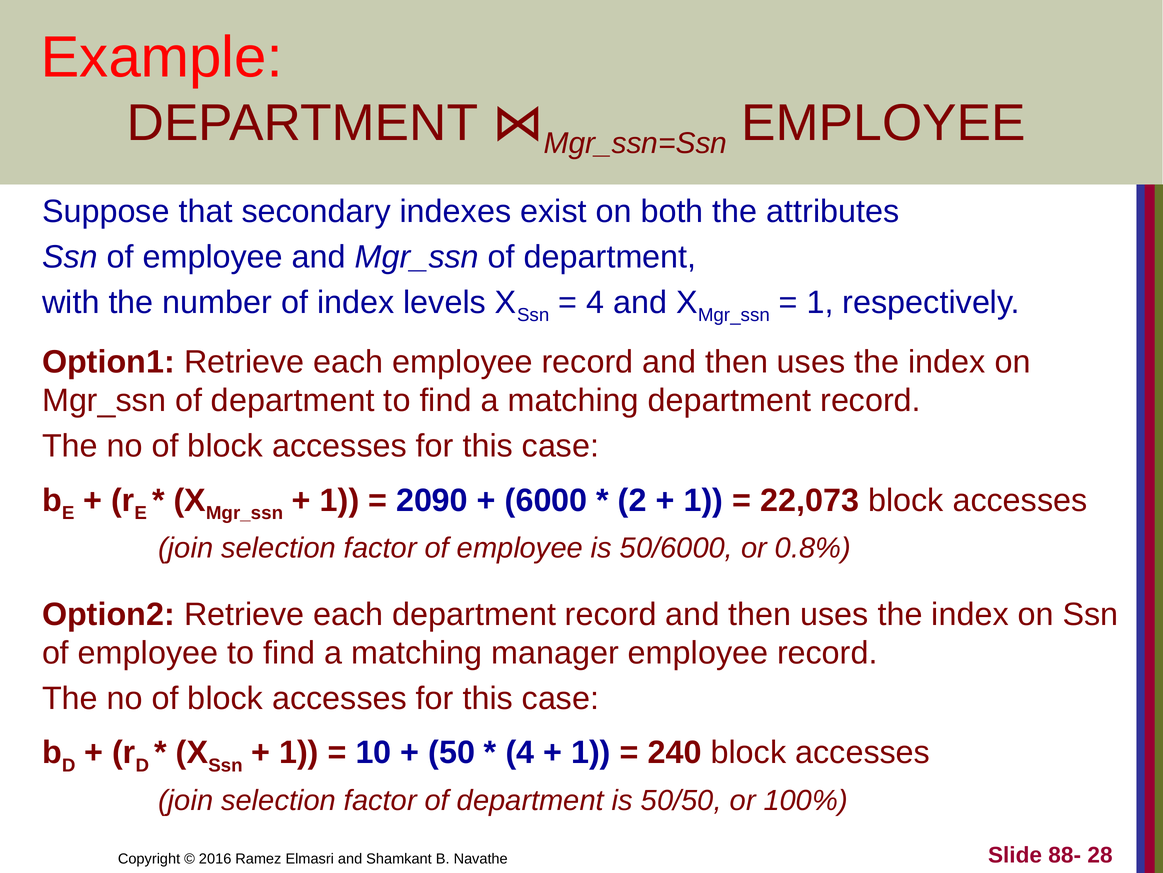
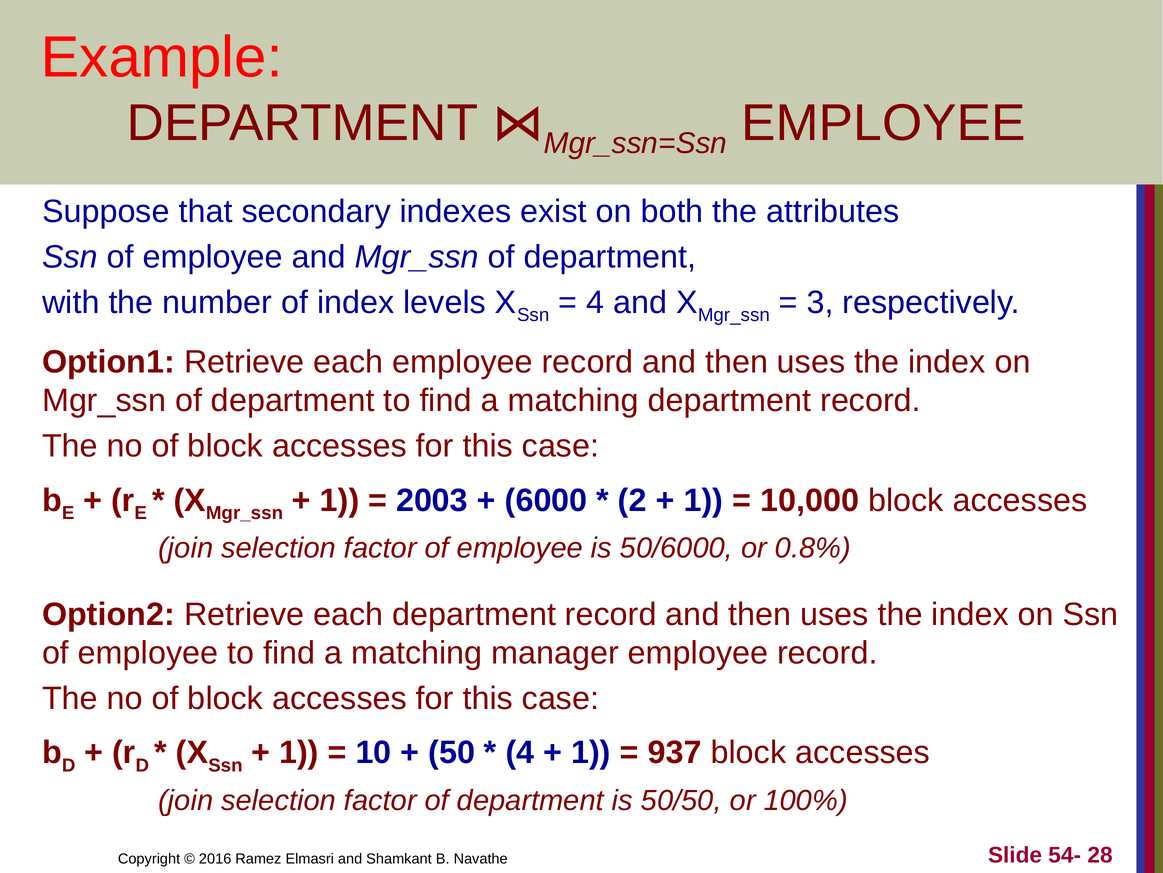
1 at (820, 302): 1 -> 3
2090: 2090 -> 2003
22,073: 22,073 -> 10,000
240: 240 -> 937
88-: 88- -> 54-
